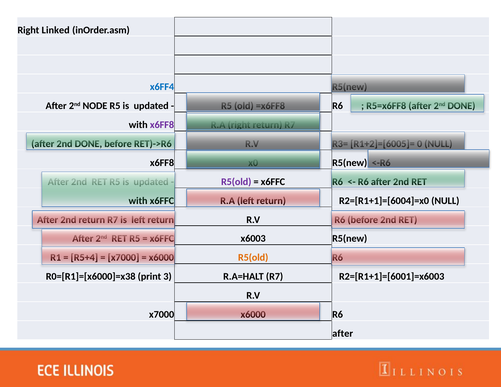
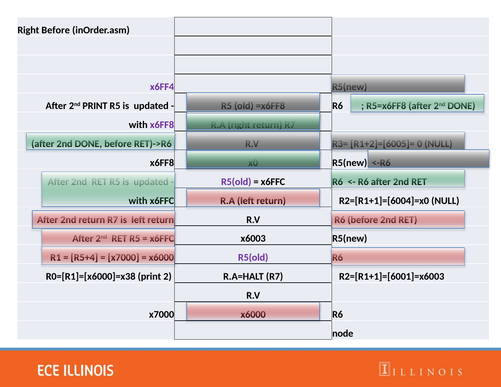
Right Linked: Linked -> Before
x6FF4 colour: blue -> purple
2nd NODE: NODE -> PRINT
R5(old at (253, 258) colour: orange -> purple
3: 3 -> 2
after at (343, 334): after -> node
